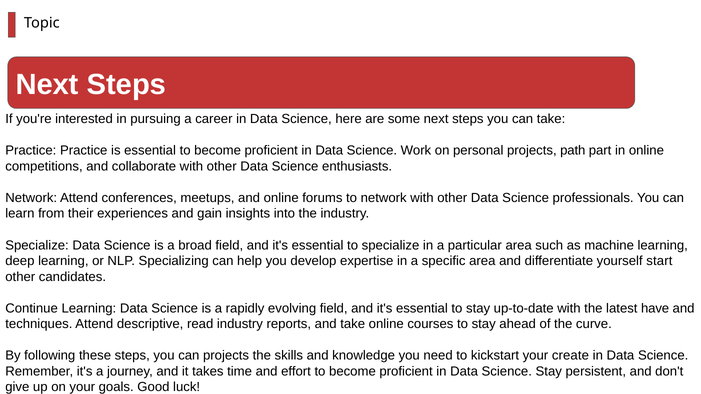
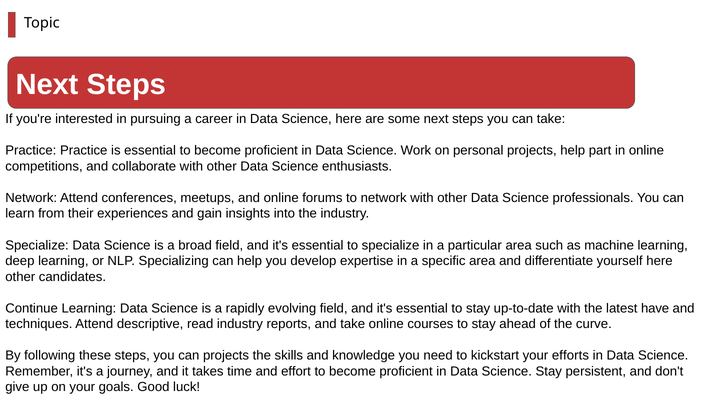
projects path: path -> help
yourself start: start -> here
create: create -> efforts
